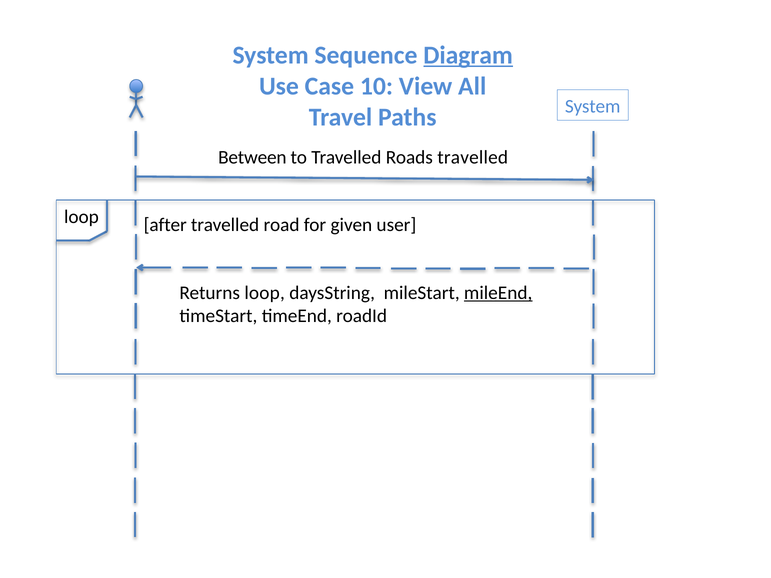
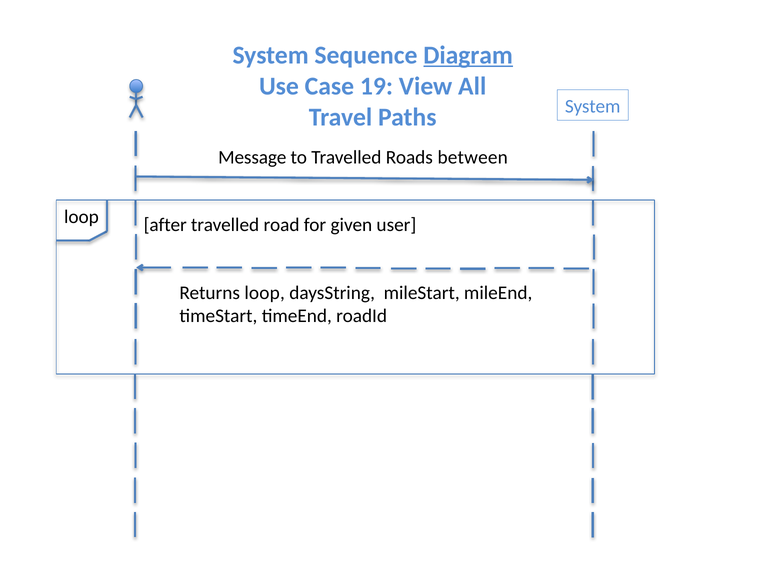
10: 10 -> 19
Between: Between -> Message
Roads travelled: travelled -> between
mileEnd underline: present -> none
